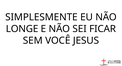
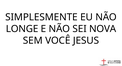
FICAR: FICAR -> NOVA
